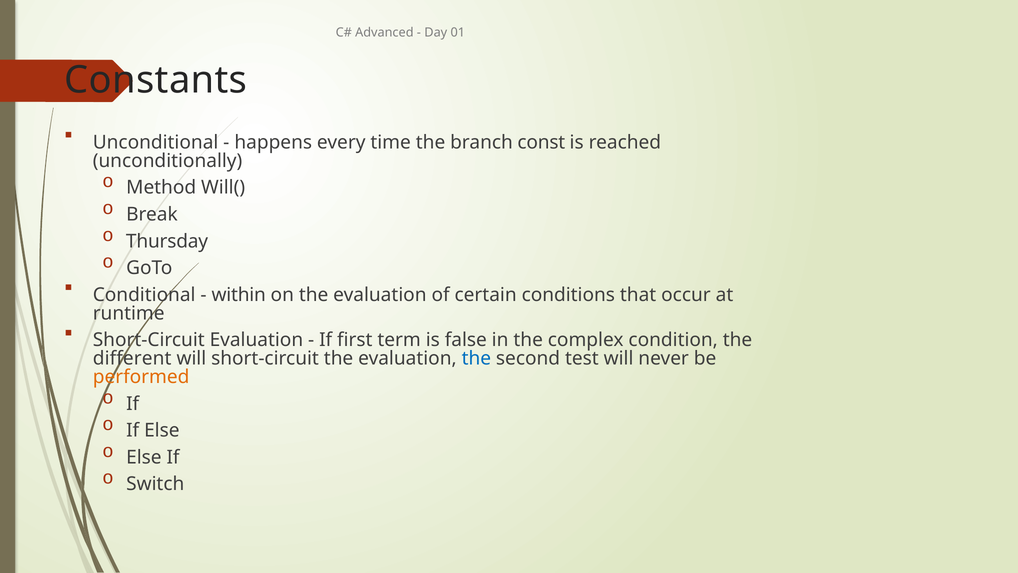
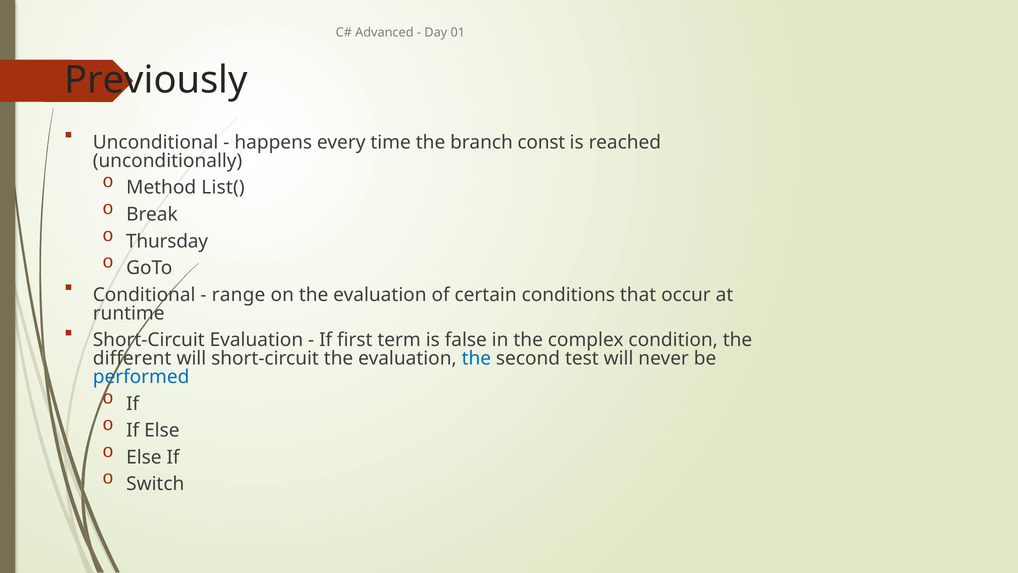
Constants: Constants -> Previously
Will(: Will( -> List(
within: within -> range
performed colour: orange -> blue
